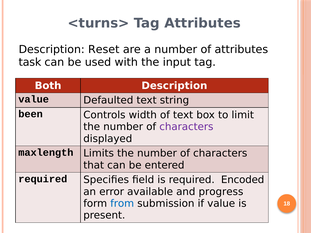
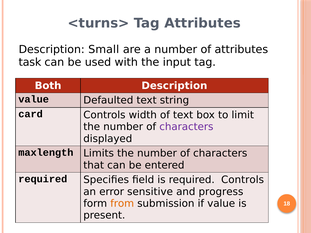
Reset: Reset -> Small
been: been -> card
required Encoded: Encoded -> Controls
available: available -> sensitive
from colour: blue -> orange
